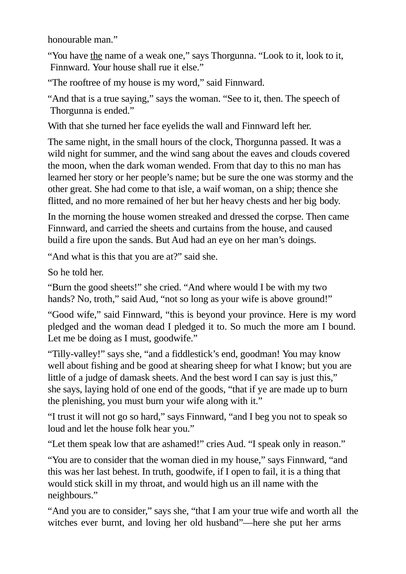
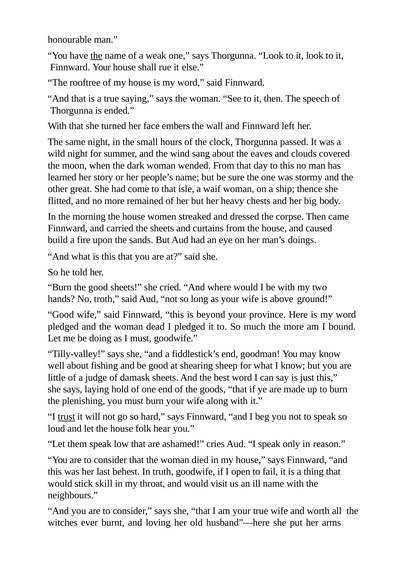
eyelids: eyelids -> embers
trust underline: none -> present
high: high -> visit
